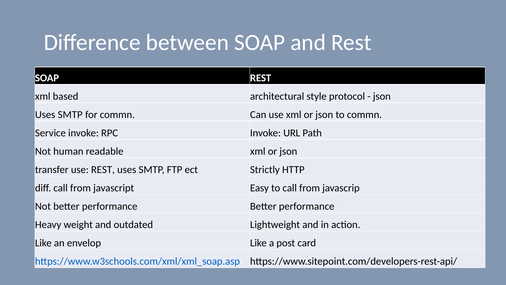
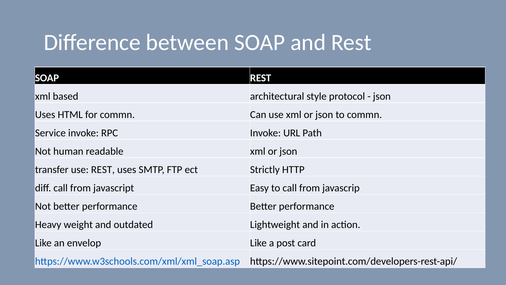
SMTP at (70, 115): SMTP -> HTML
